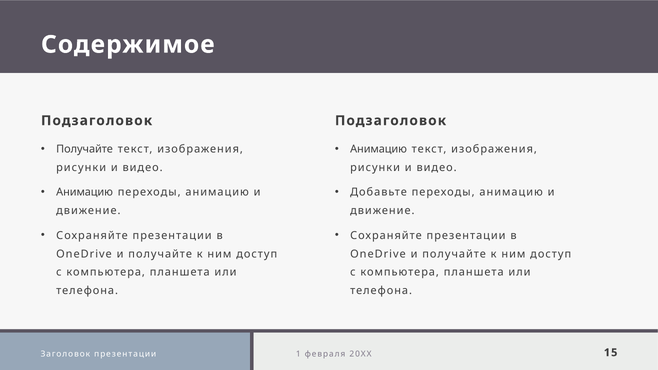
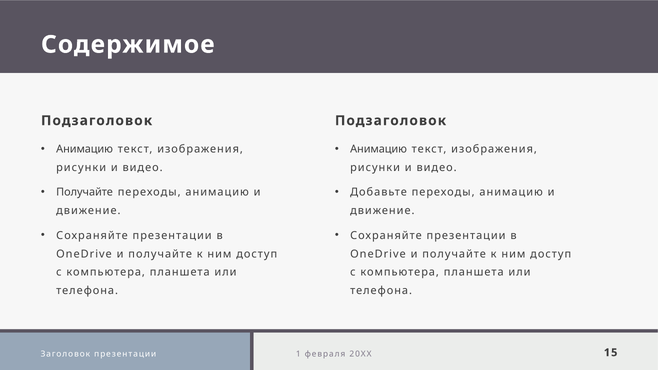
Получайте at (85, 149): Получайте -> Анимацию
Анимацию at (85, 192): Анимацию -> Получайте
